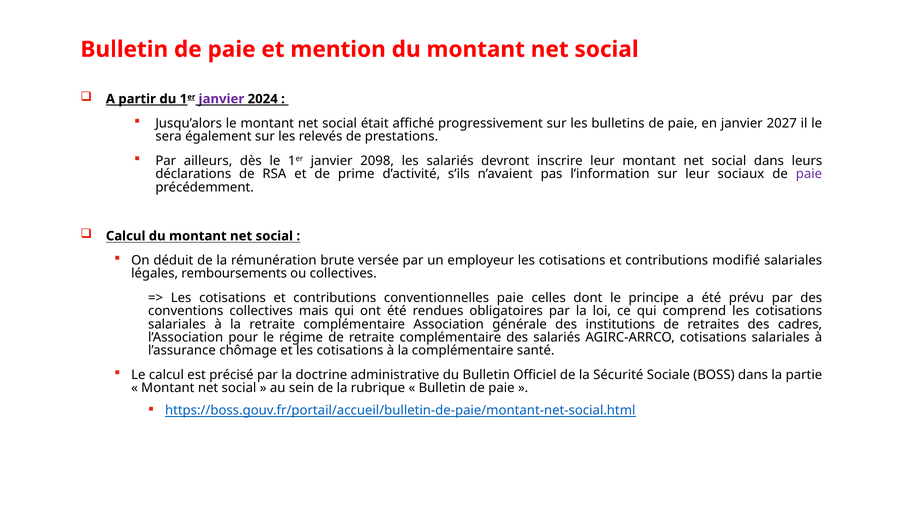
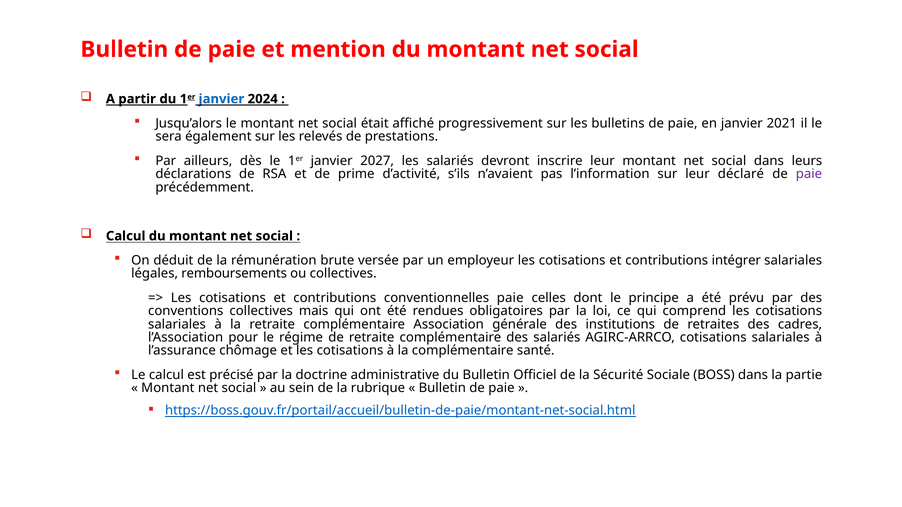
janvier at (221, 99) colour: purple -> blue
2027: 2027 -> 2021
2098: 2098 -> 2027
sociaux: sociaux -> déclaré
modifié: modifié -> intégrer
